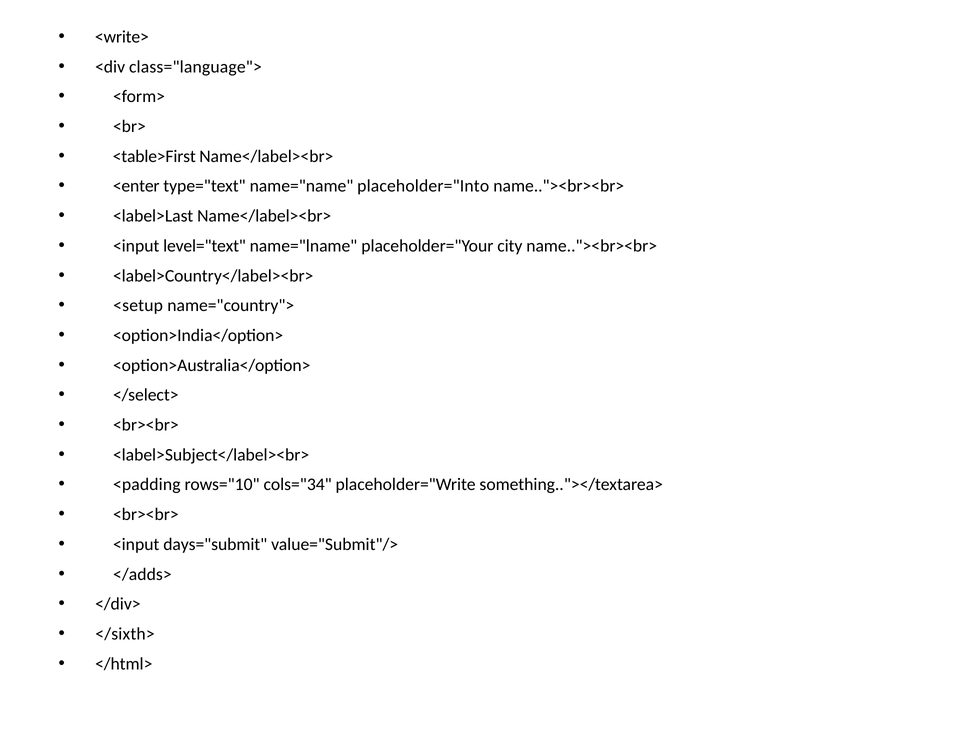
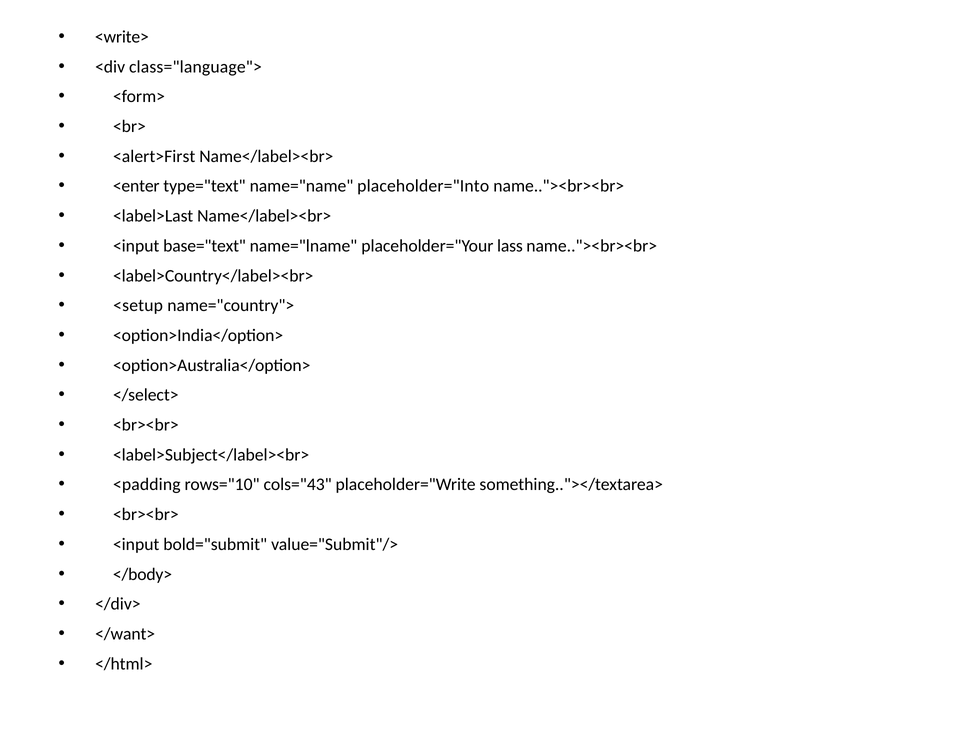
<table>First: <table>First -> <alert>First
level="text: level="text -> base="text
city: city -> lass
cols="34: cols="34 -> cols="43
days="submit: days="submit -> bold="submit
</adds>: </adds> -> </body>
</sixth>: </sixth> -> </want>
